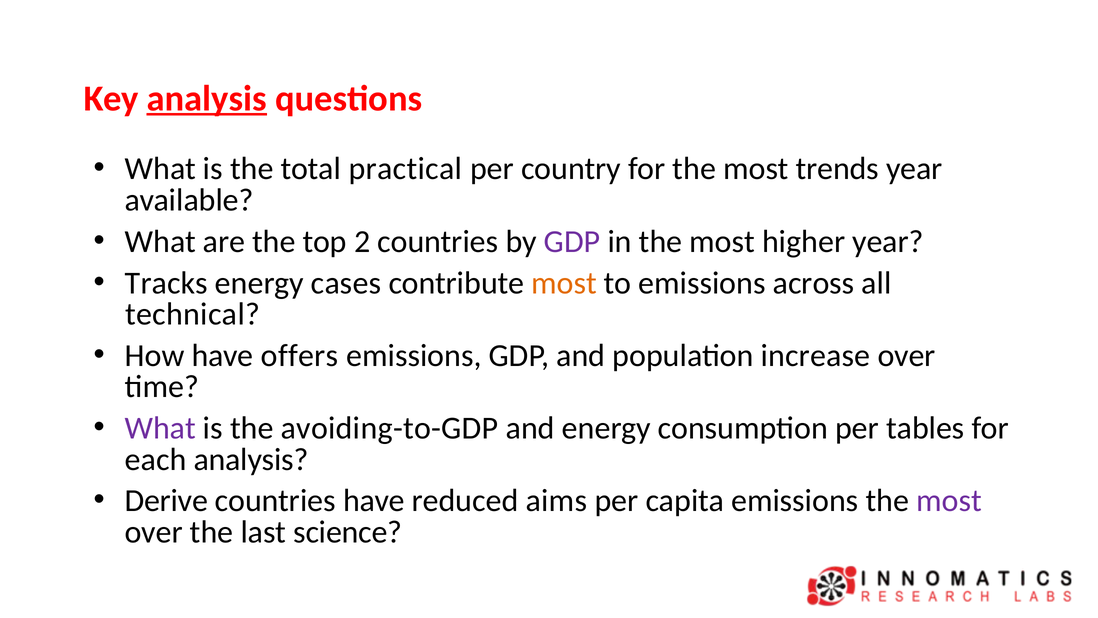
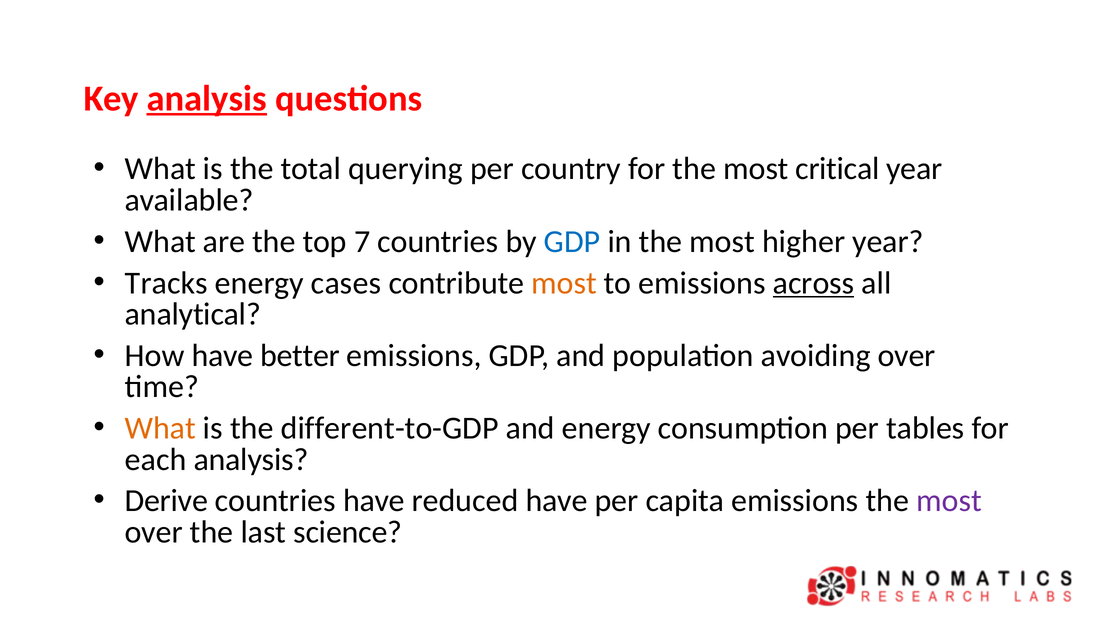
practical: practical -> querying
trends: trends -> critical
2: 2 -> 7
GDP at (572, 241) colour: purple -> blue
across underline: none -> present
technical: technical -> analytical
offers: offers -> better
increase: increase -> avoiding
What at (160, 428) colour: purple -> orange
avoiding-to-GDP: avoiding-to-GDP -> different-to-GDP
reduced aims: aims -> have
